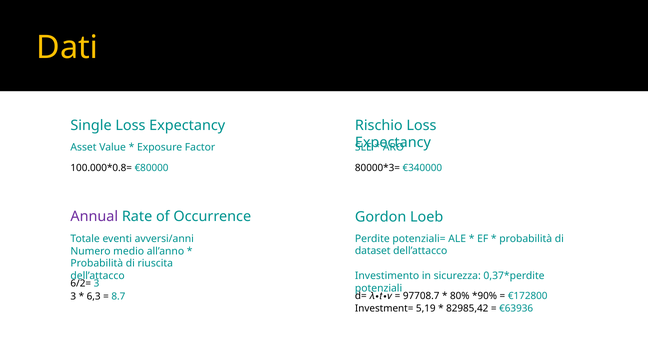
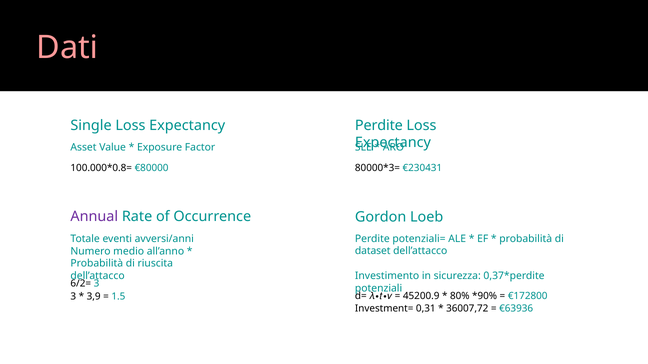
Dati colour: yellow -> pink
Rischio at (379, 125): Rischio -> Perdite
€340000: €340000 -> €230431
97708.7: 97708.7 -> 45200.9
6,3: 6,3 -> 3,9
8.7: 8.7 -> 1.5
5,19: 5,19 -> 0,31
82985,42: 82985,42 -> 36007,72
